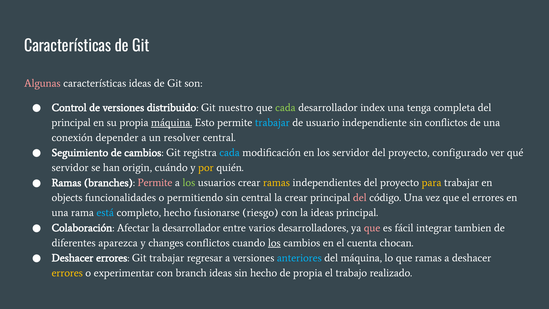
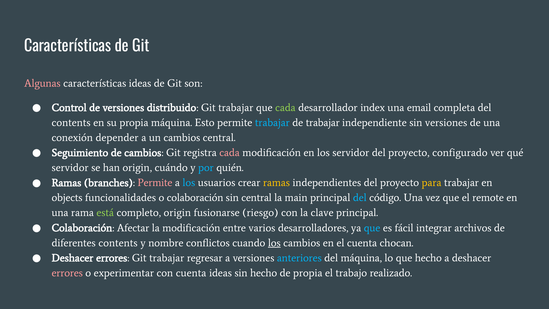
distribuido Git nuestro: nuestro -> trabajar
tenga: tenga -> email
principal at (71, 123): principal -> contents
máquina at (172, 123) underline: present -> none
de usuario: usuario -> trabajar
sin conflictos: conflictos -> versiones
un resolver: resolver -> cambios
cada at (229, 153) colour: light blue -> pink
por colour: yellow -> light blue
los at (189, 183) colour: light green -> light blue
o permitiendo: permitiendo -> colaboración
la crear: crear -> main
del at (360, 198) colour: pink -> light blue
el errores: errores -> remote
está colour: light blue -> light green
completo hecho: hecho -> origin
la ideas: ideas -> clave
la desarrollador: desarrollador -> modificación
que at (372, 228) colour: pink -> light blue
tambien: tambien -> archivos
diferentes aparezca: aparezca -> contents
changes: changes -> nombre
que ramas: ramas -> hecho
errores at (67, 273) colour: yellow -> pink
con branch: branch -> cuenta
